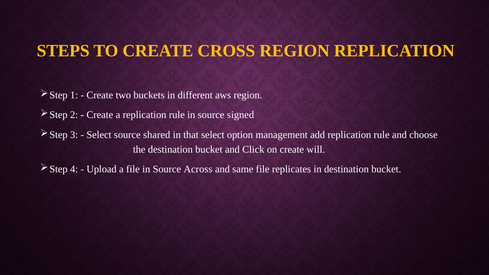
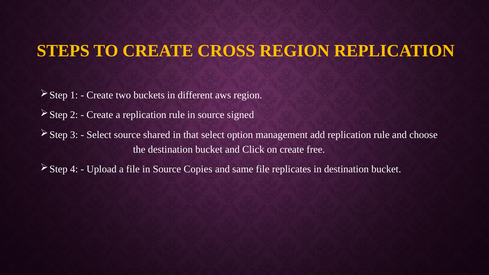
will: will -> free
Across: Across -> Copies
